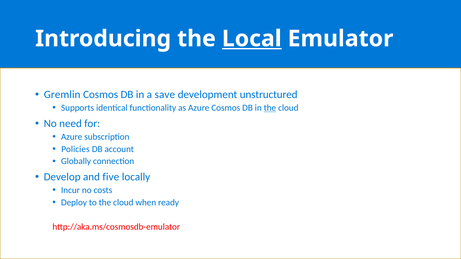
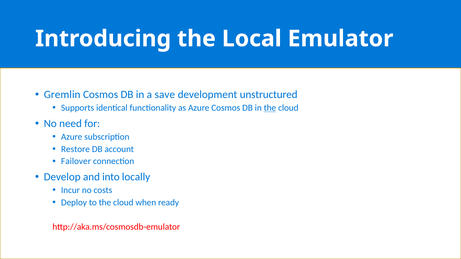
Local underline: present -> none
Policies: Policies -> Restore
Globally: Globally -> Failover
five: five -> into
